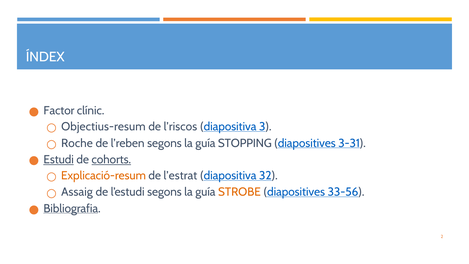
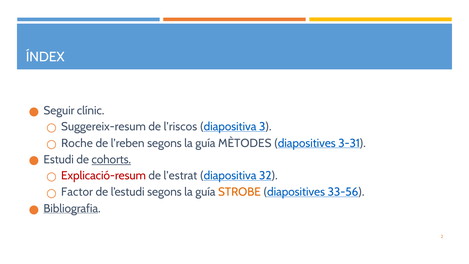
Factor: Factor -> Seguir
Objectius-resum: Objectius-resum -> Suggereix-resum
STOPPING: STOPPING -> MÈTODES
Estudi underline: present -> none
Explicació-resum colour: orange -> red
Assaig: Assaig -> Factor
